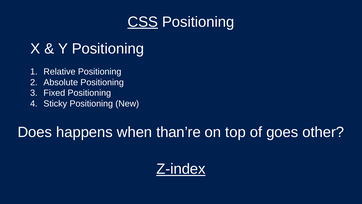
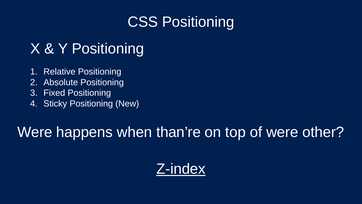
CSS underline: present -> none
Does at (35, 132): Does -> Were
of goes: goes -> were
